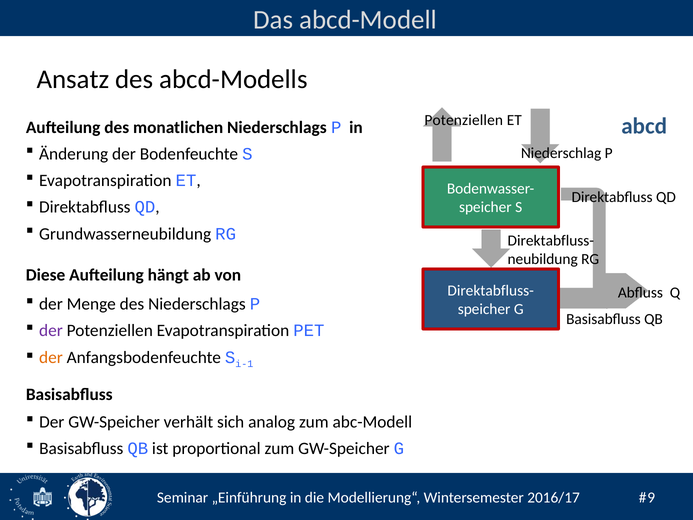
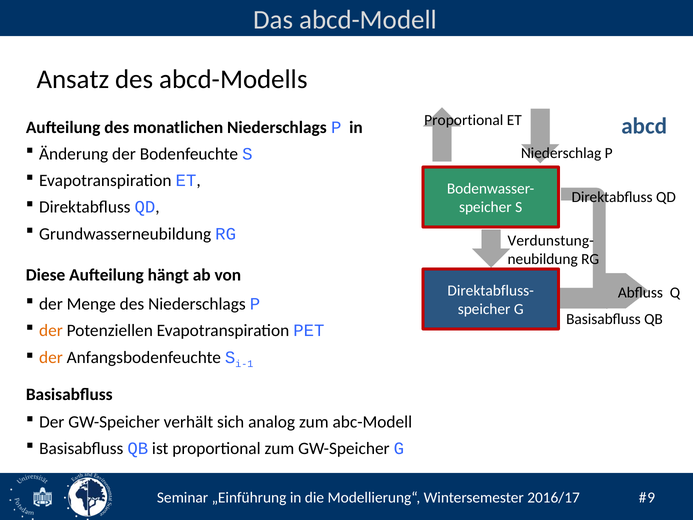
Potenziellen at (464, 120): Potenziellen -> Proportional
Direktabfluss- at (551, 240): Direktabfluss- -> Verdunstung-
der at (51, 331) colour: purple -> orange
